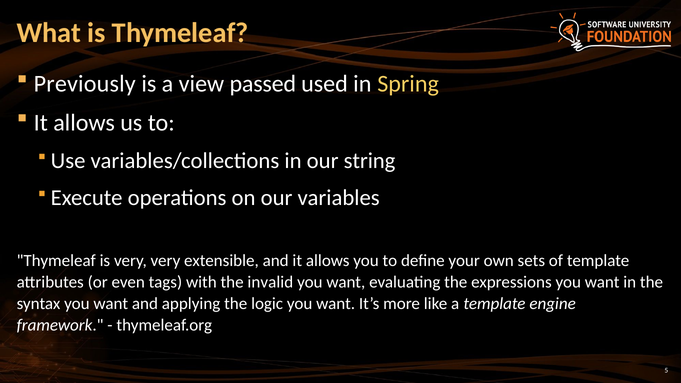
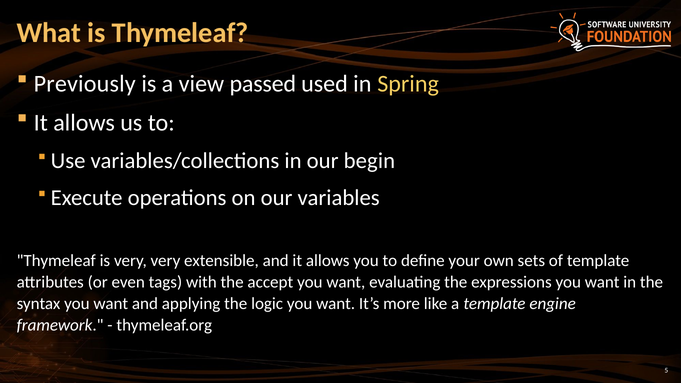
string: string -> begin
invalid: invalid -> accept
